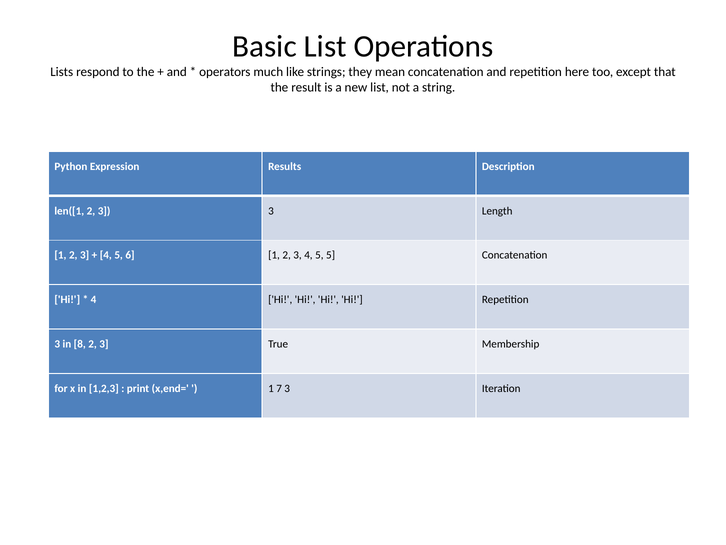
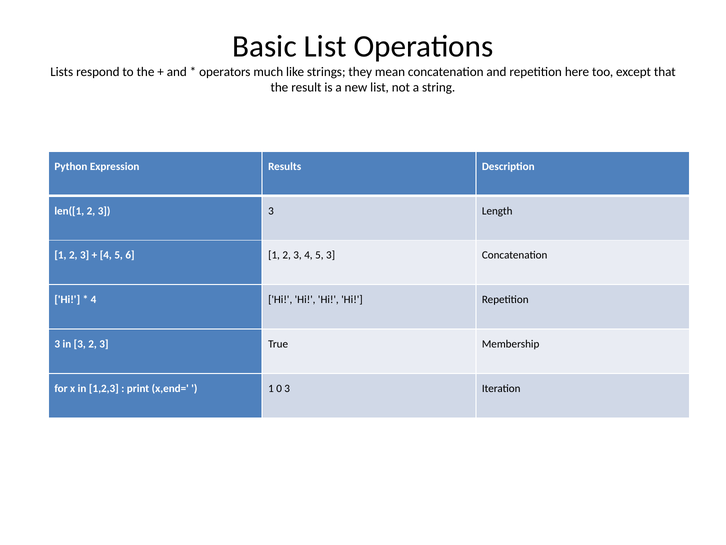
5 5: 5 -> 3
in 8: 8 -> 3
7: 7 -> 0
